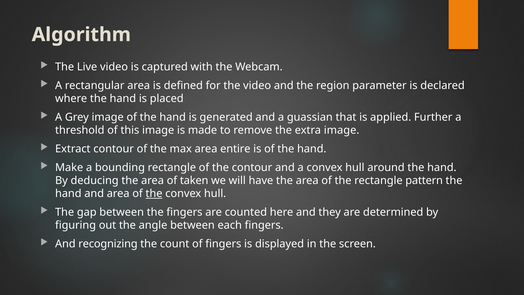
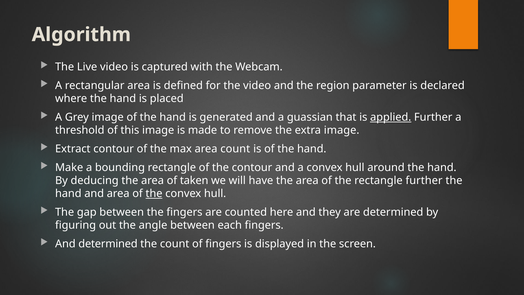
applied underline: none -> present
area entire: entire -> count
rectangle pattern: pattern -> further
And recognizing: recognizing -> determined
